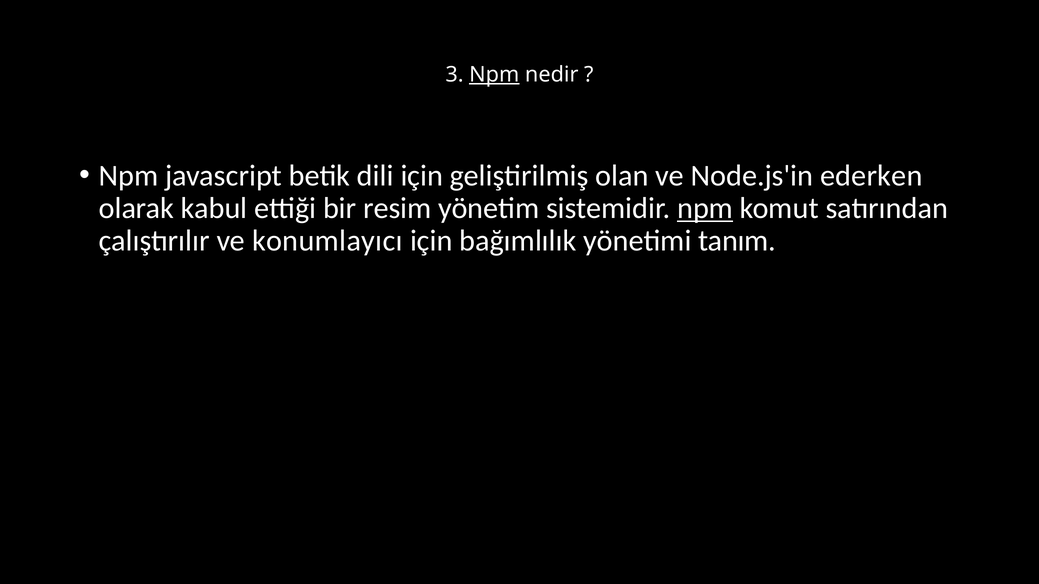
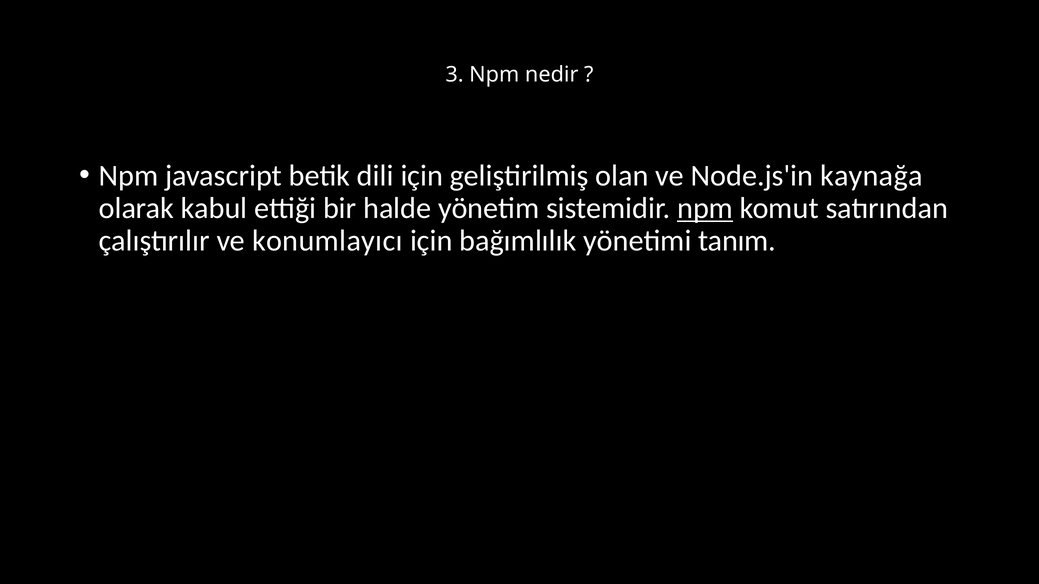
Npm at (494, 74) underline: present -> none
ederken: ederken -> kaynağa
resim: resim -> halde
